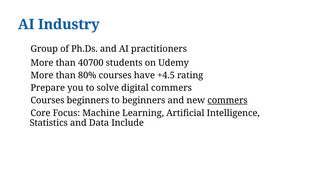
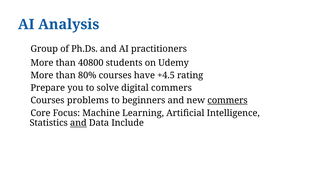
Industry: Industry -> Analysis
40700: 40700 -> 40800
Courses beginners: beginners -> problems
and at (78, 123) underline: none -> present
